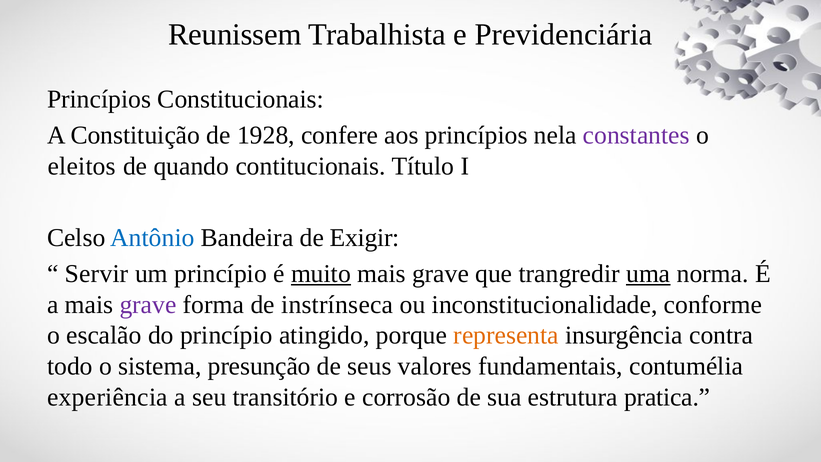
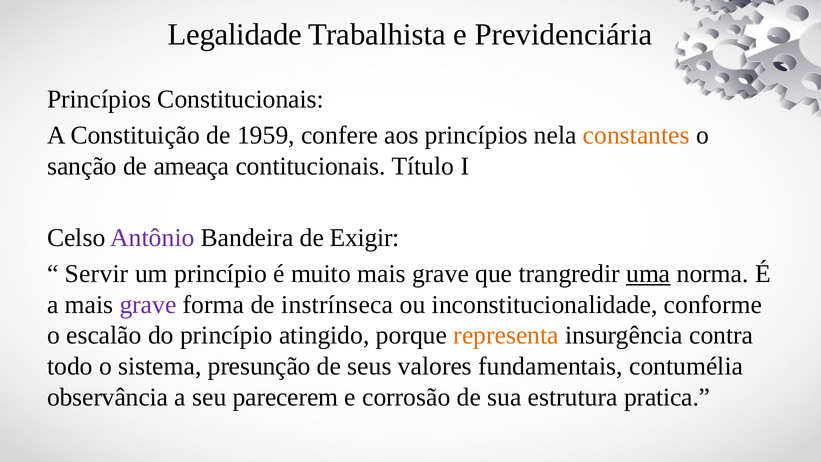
Reunissem: Reunissem -> Legalidade
1928: 1928 -> 1959
constantes colour: purple -> orange
eleitos: eleitos -> sanção
quando: quando -> ameaça
Antônio colour: blue -> purple
muito underline: present -> none
experiência: experiência -> observância
transitório: transitório -> parecerem
